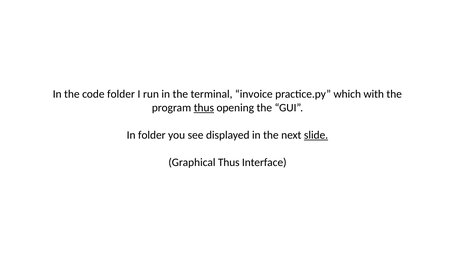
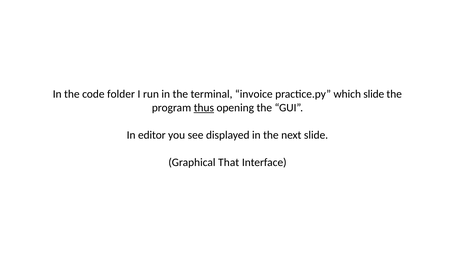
which with: with -> slide
In folder: folder -> editor
slide at (316, 135) underline: present -> none
Graphical Thus: Thus -> That
